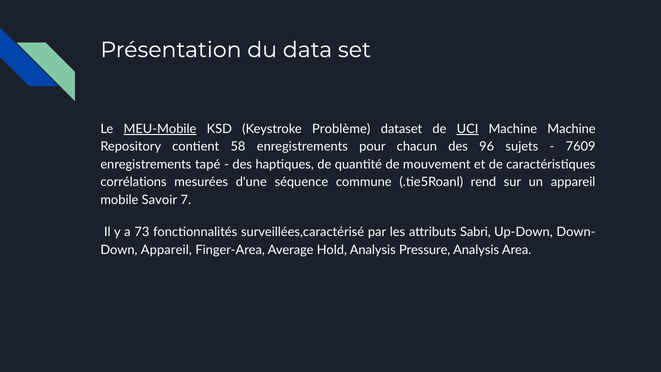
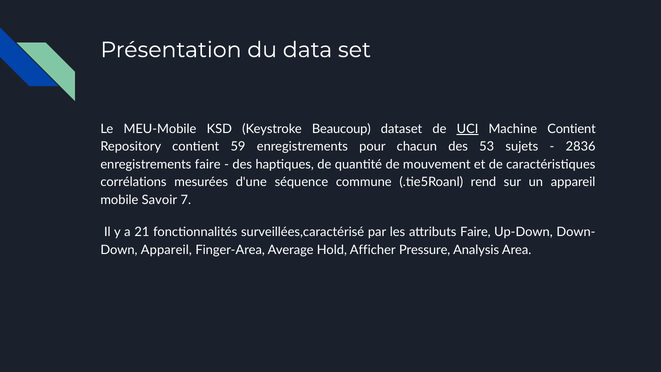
MEU-Mobile underline: present -> none
Problème: Problème -> Beaucoup
Machine Machine: Machine -> Contient
58: 58 -> 59
96: 96 -> 53
7609: 7609 -> 2836
enregistrements tapé: tapé -> faire
73: 73 -> 21
attributs Sabri: Sabri -> Faire
Hold Analysis: Analysis -> Afficher
